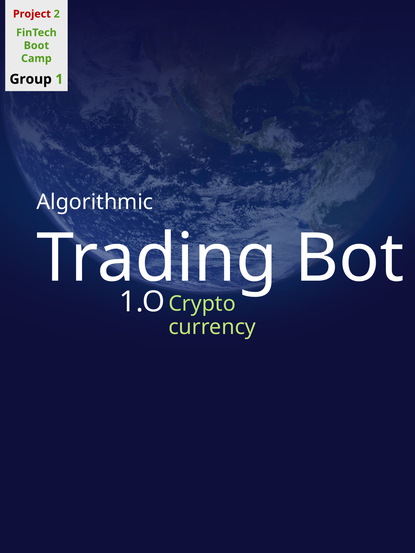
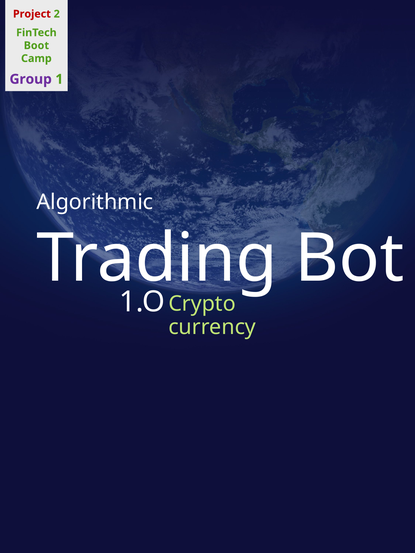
Group colour: black -> purple
